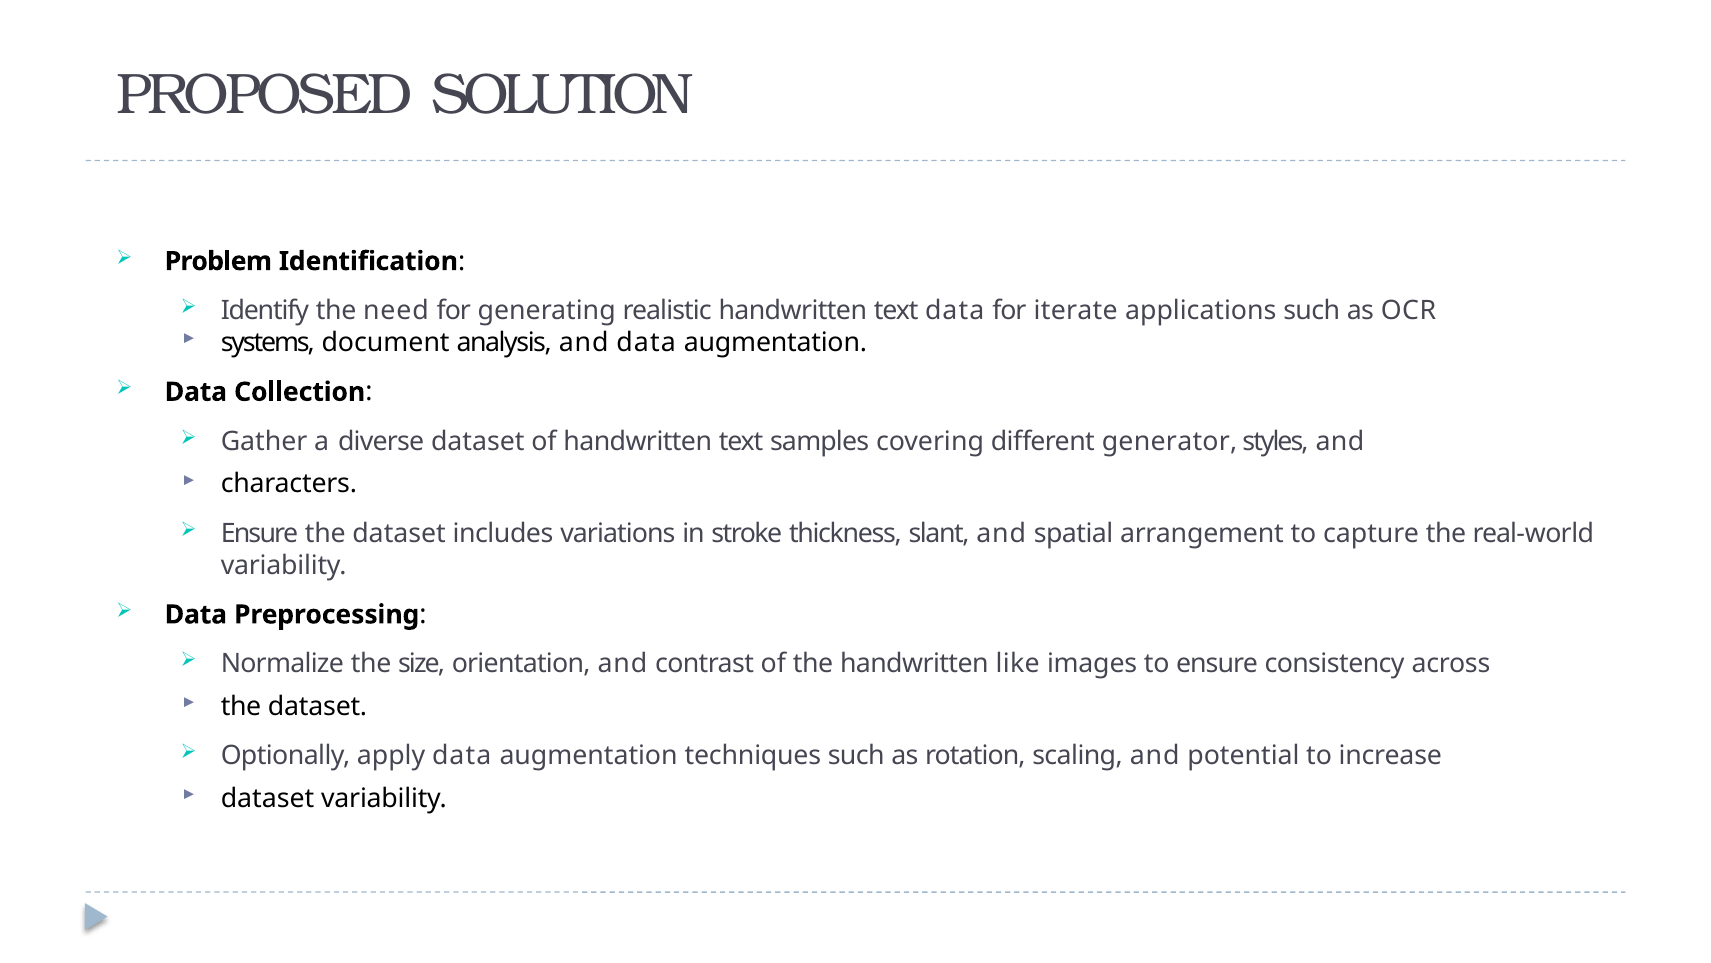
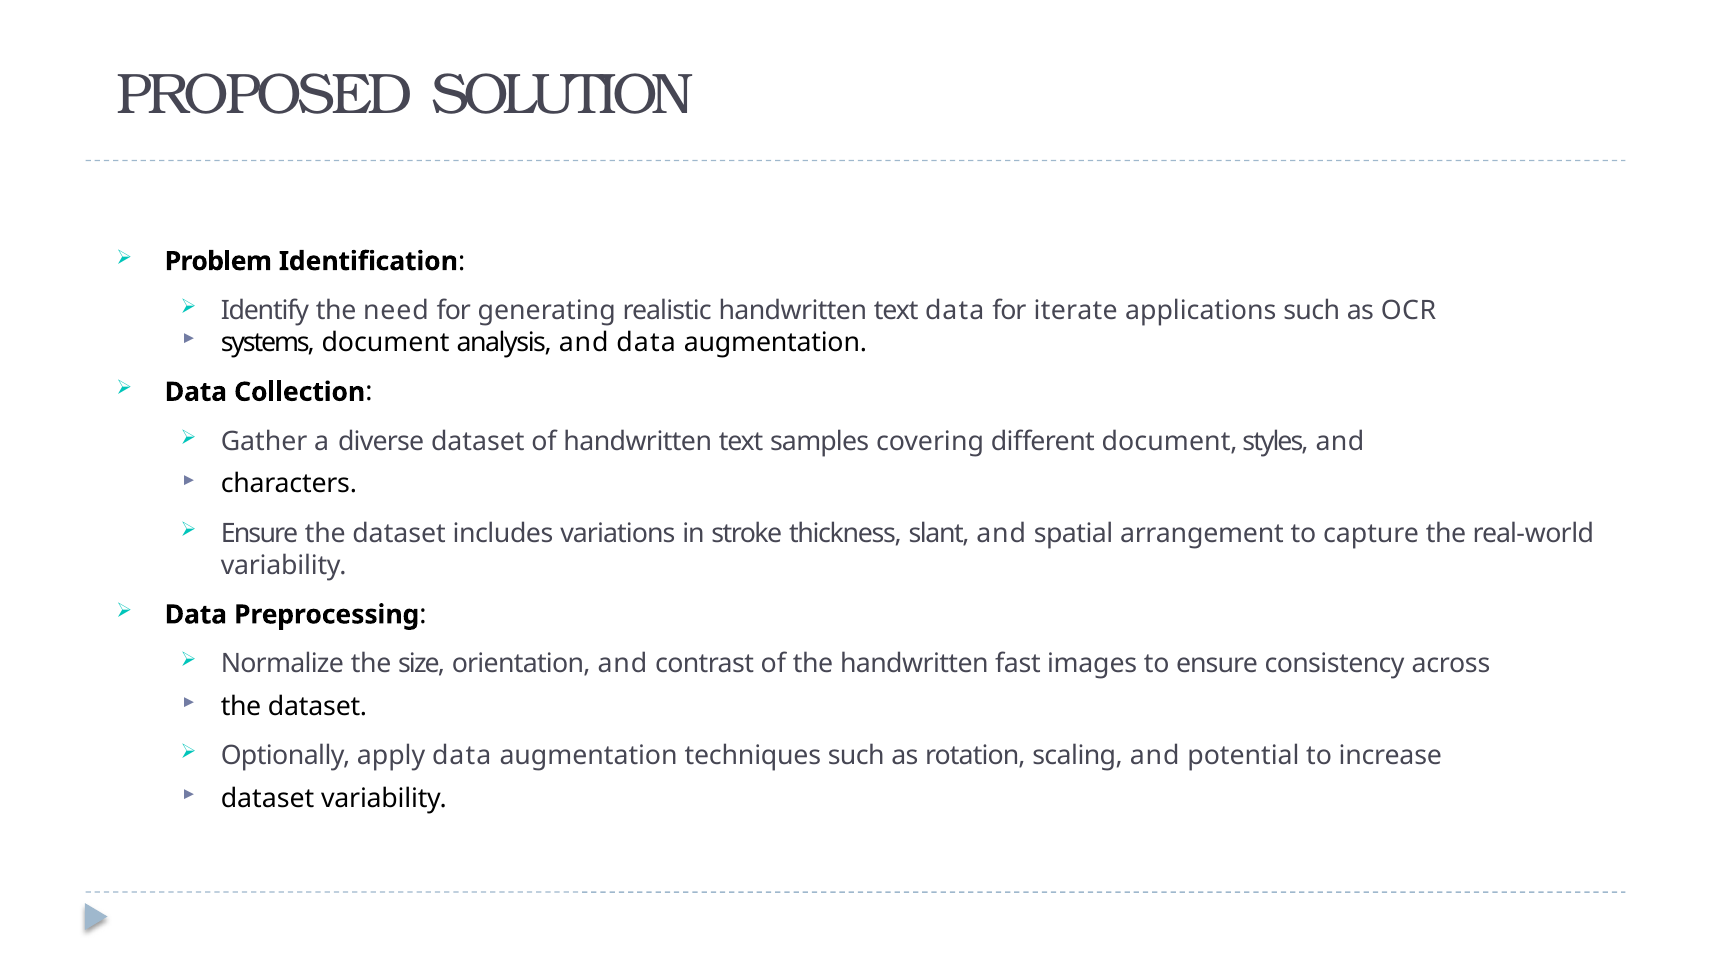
different generator: generator -> document
like: like -> fast
